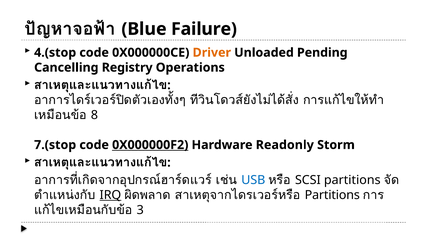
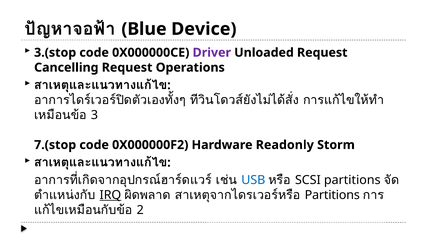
Failure: Failure -> Device
4.(stop: 4.(stop -> 3.(stop
Driver colour: orange -> purple
Unloaded Pending: Pending -> Request
Cancelling Registry: Registry -> Request
8: 8 -> 3
0X000000F2 underline: present -> none
3: 3 -> 2
